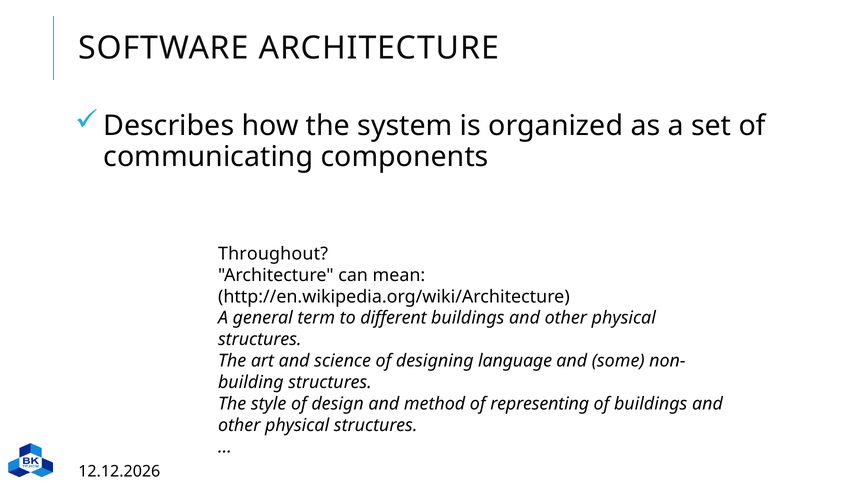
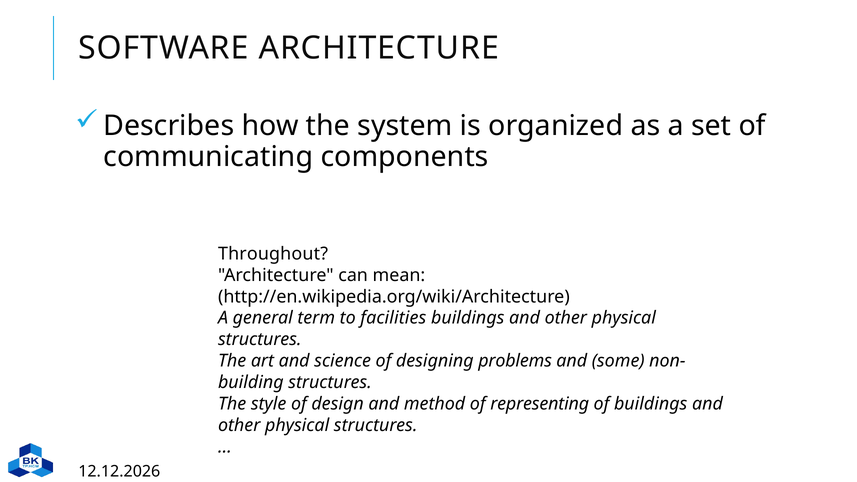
different: different -> facilities
language: language -> problems
